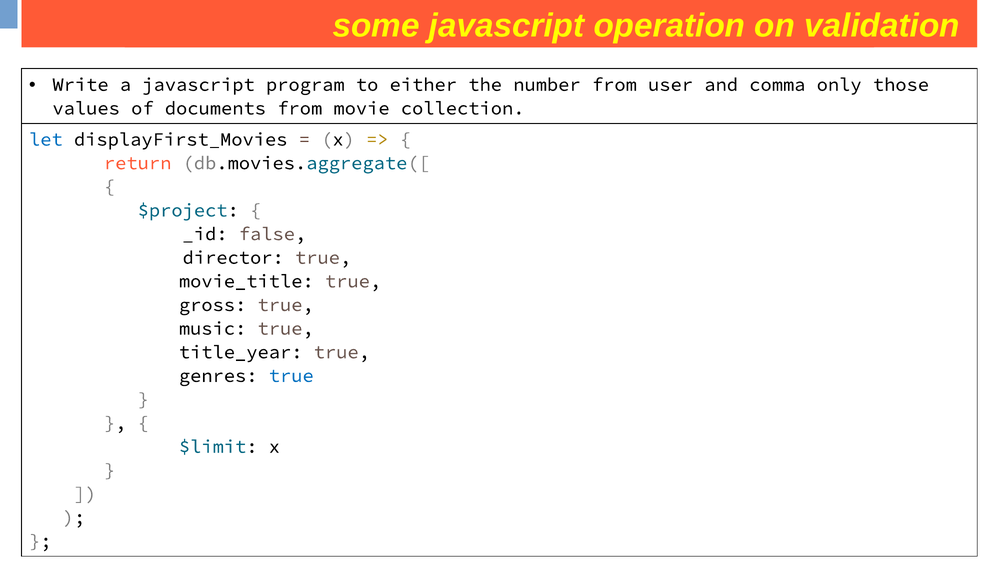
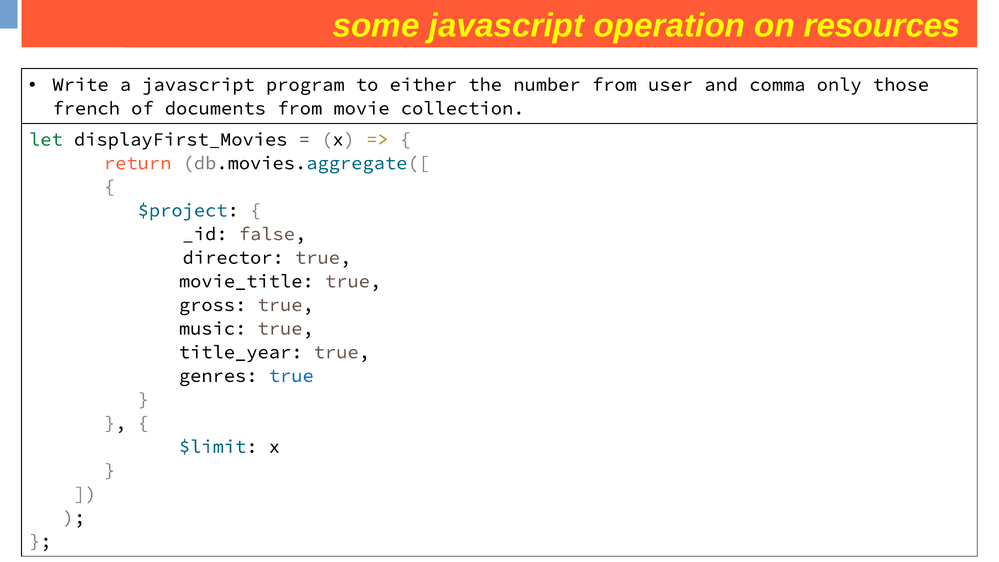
validation: validation -> resources
values: values -> french
let colour: blue -> green
